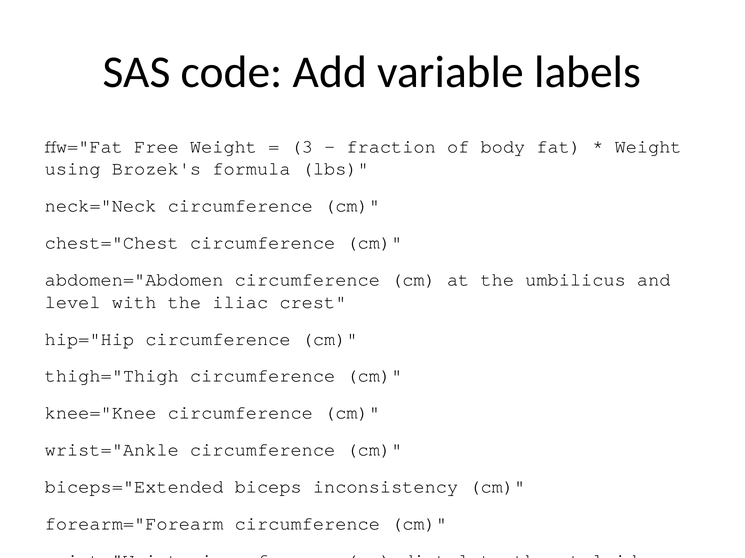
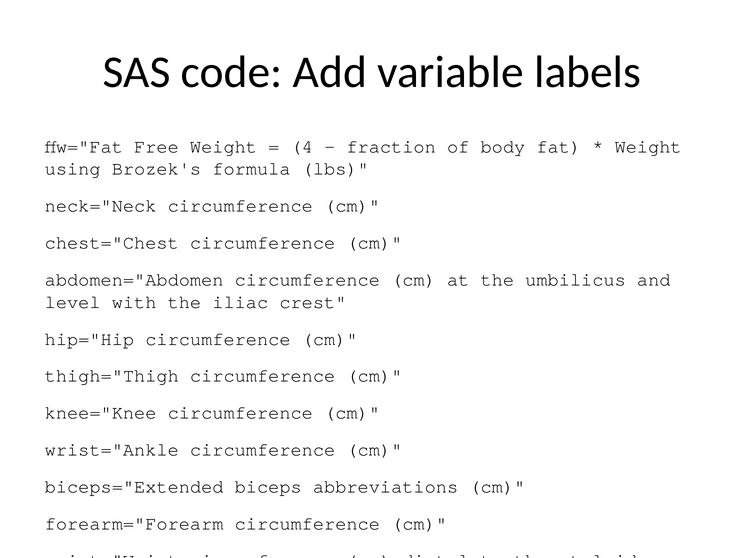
3: 3 -> 4
inconsistency: inconsistency -> abbreviations
